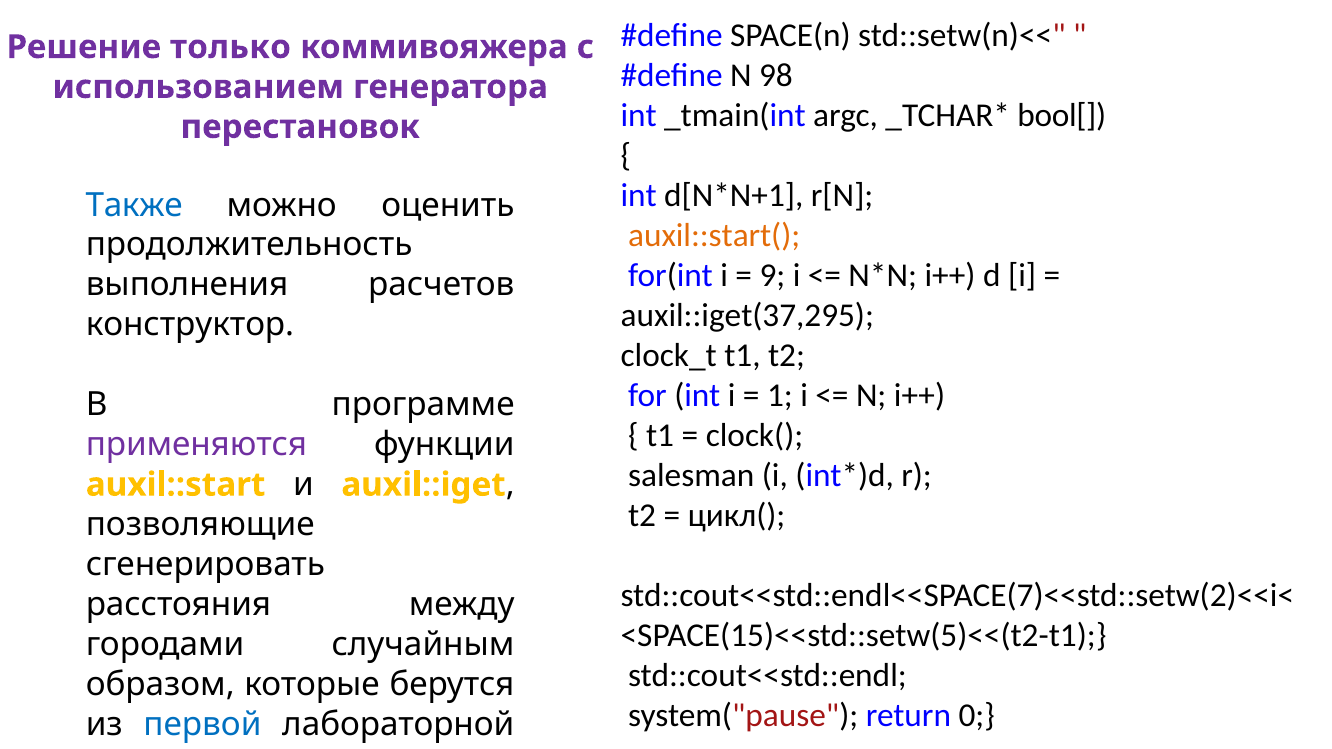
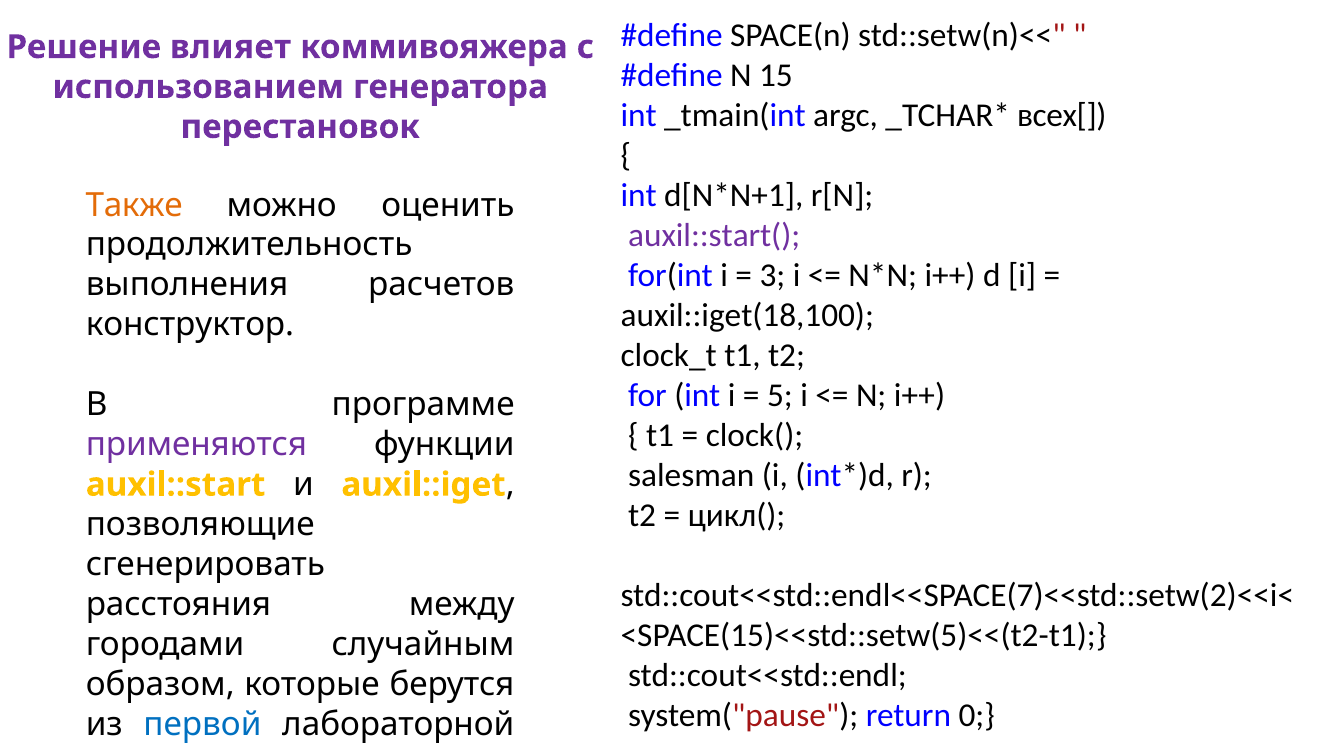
только: только -> влияет
98: 98 -> 15
bool[: bool[ -> всех[
Также colour: blue -> orange
auxil::start( colour: orange -> purple
9: 9 -> 3
auxil::iget(37,295: auxil::iget(37,295 -> auxil::iget(18,100
1: 1 -> 5
